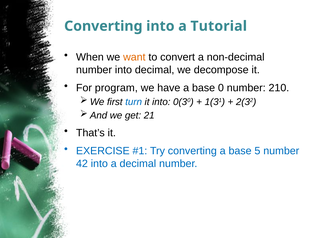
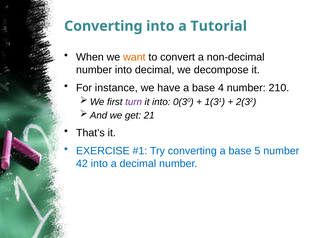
program: program -> instance
0: 0 -> 4
turn colour: blue -> purple
